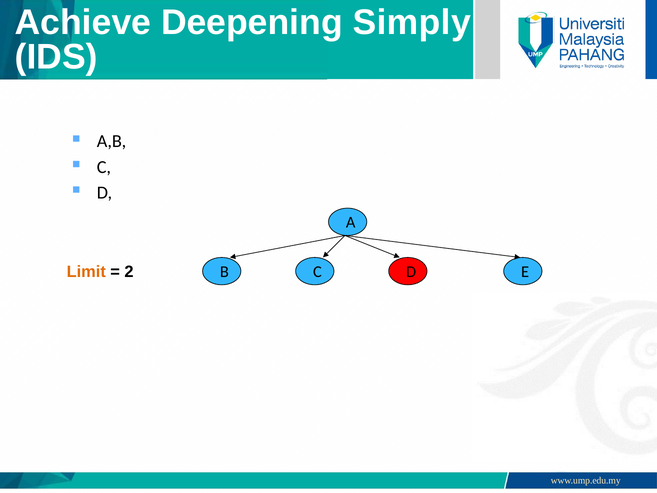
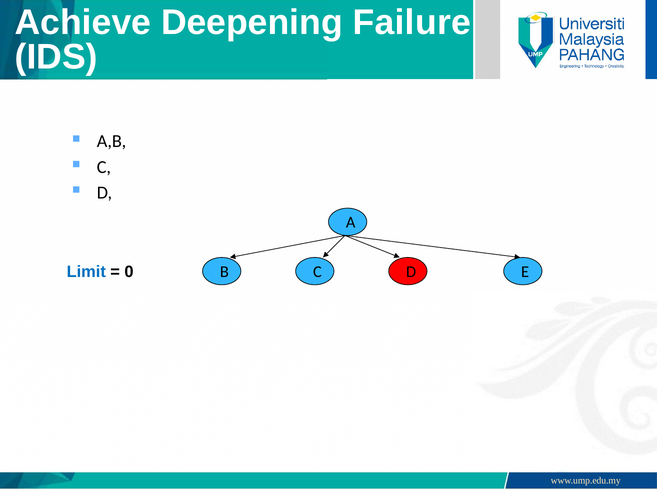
Simply: Simply -> Failure
Limit colour: orange -> blue
2: 2 -> 0
